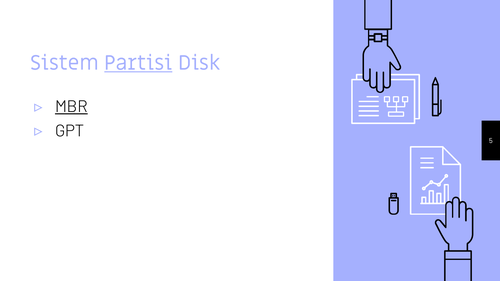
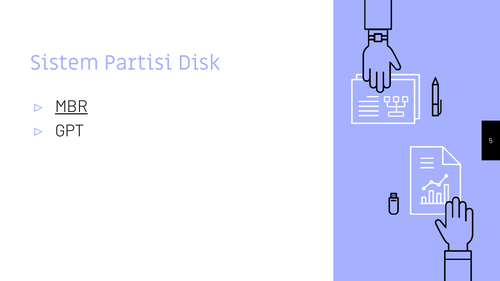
Partisi underline: present -> none
